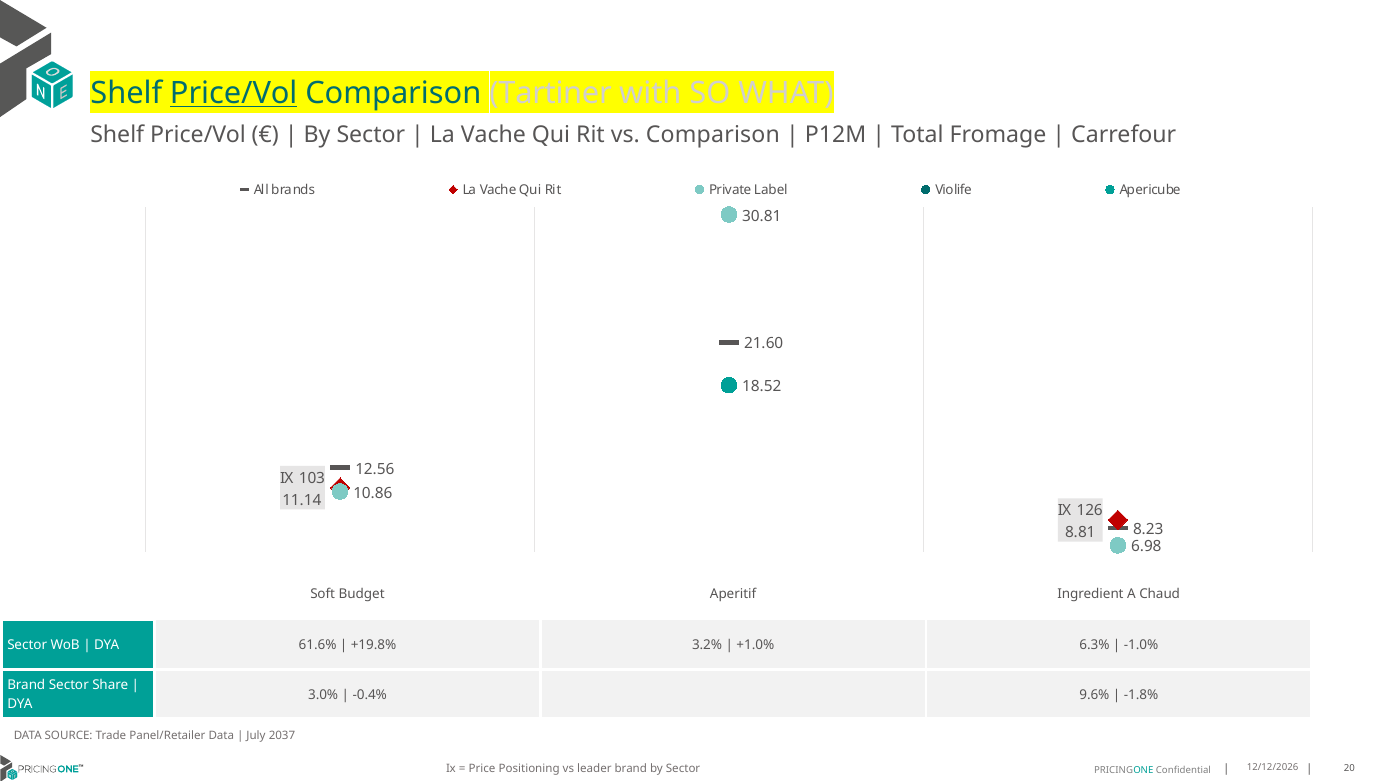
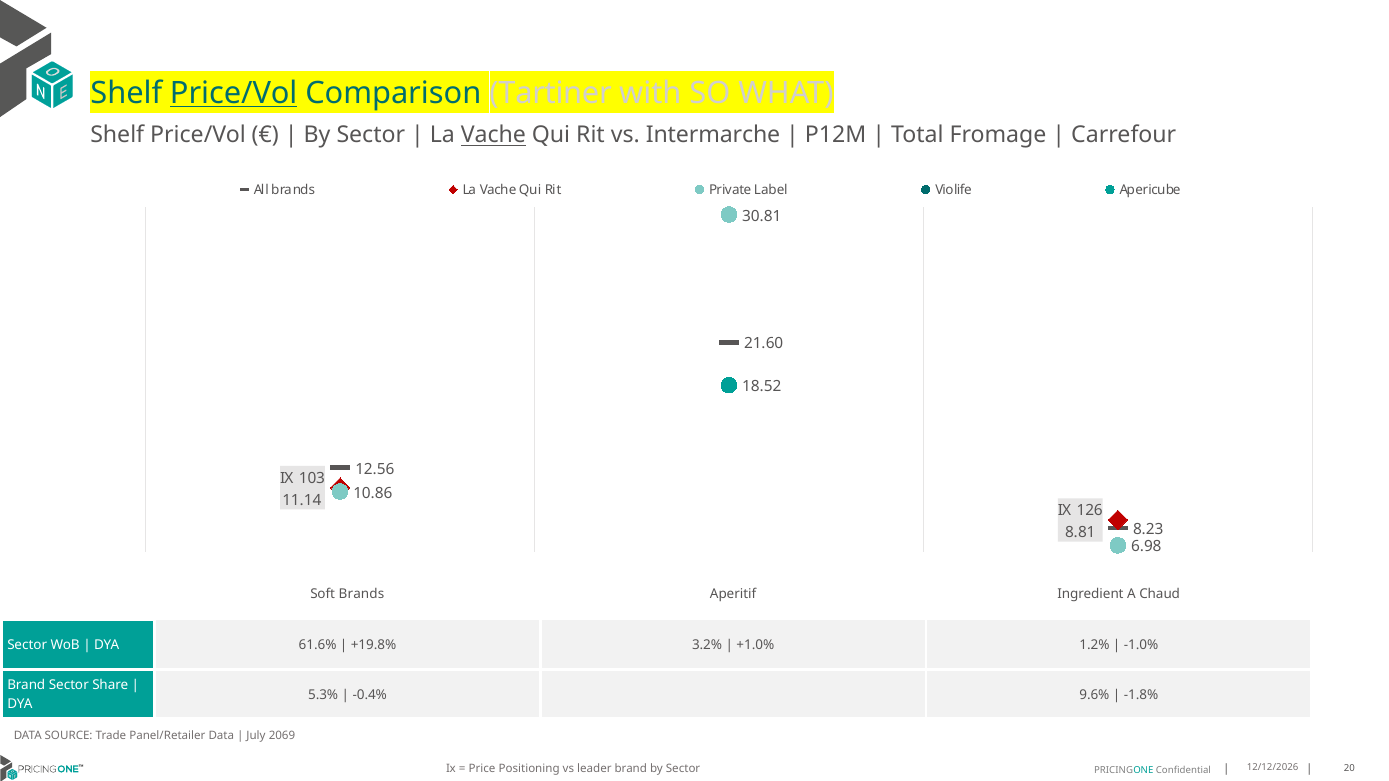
Vache at (493, 135) underline: none -> present
vs Comparison: Comparison -> Intermarche
Soft Budget: Budget -> Brands
6.3%: 6.3% -> 1.2%
3.0%: 3.0% -> 5.3%
2037: 2037 -> 2069
